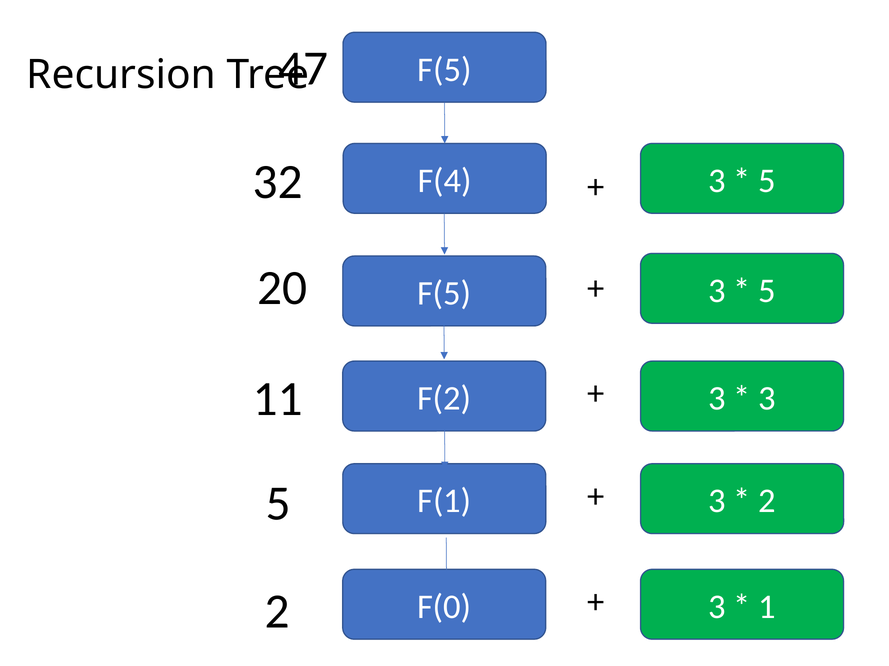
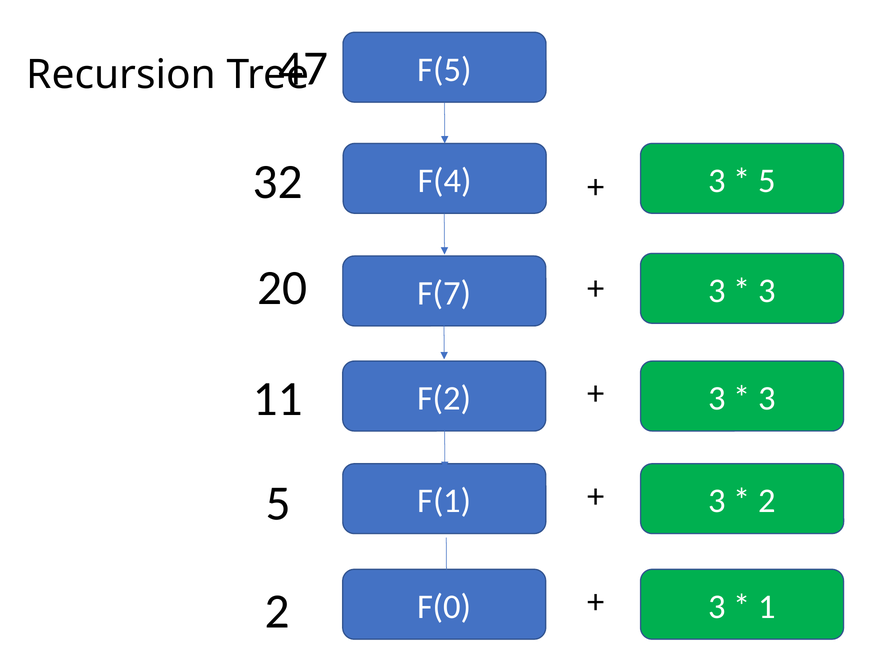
F(5 at (444, 294): F(5 -> F(7
5 at (767, 291): 5 -> 3
